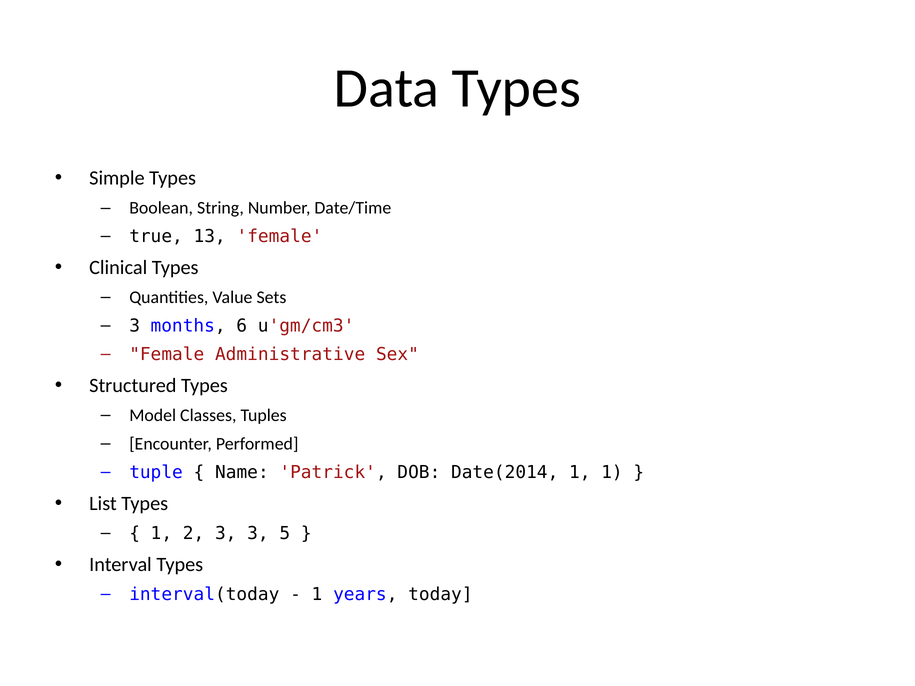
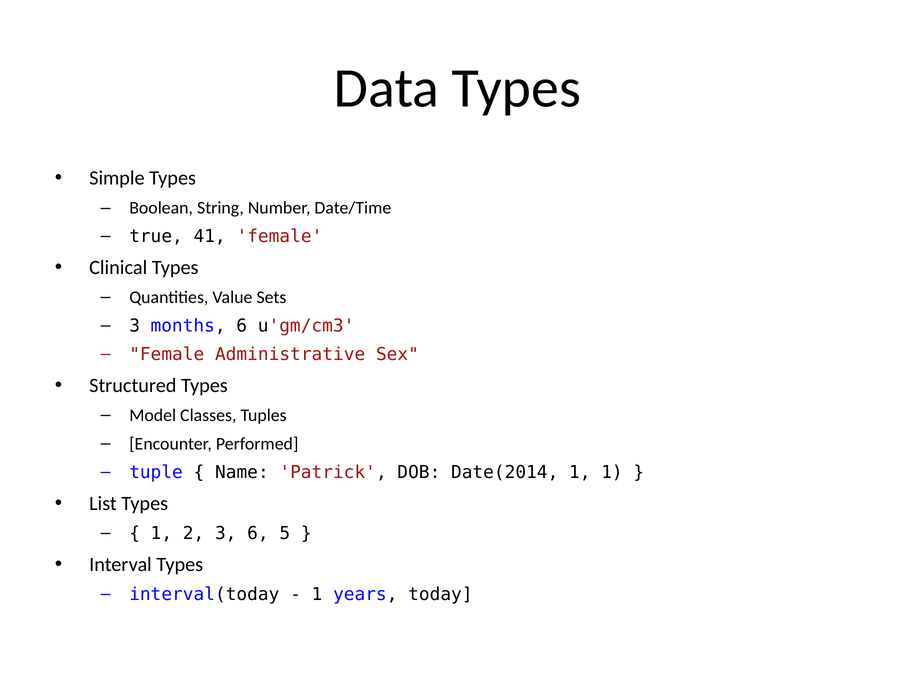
13: 13 -> 41
3 3: 3 -> 6
